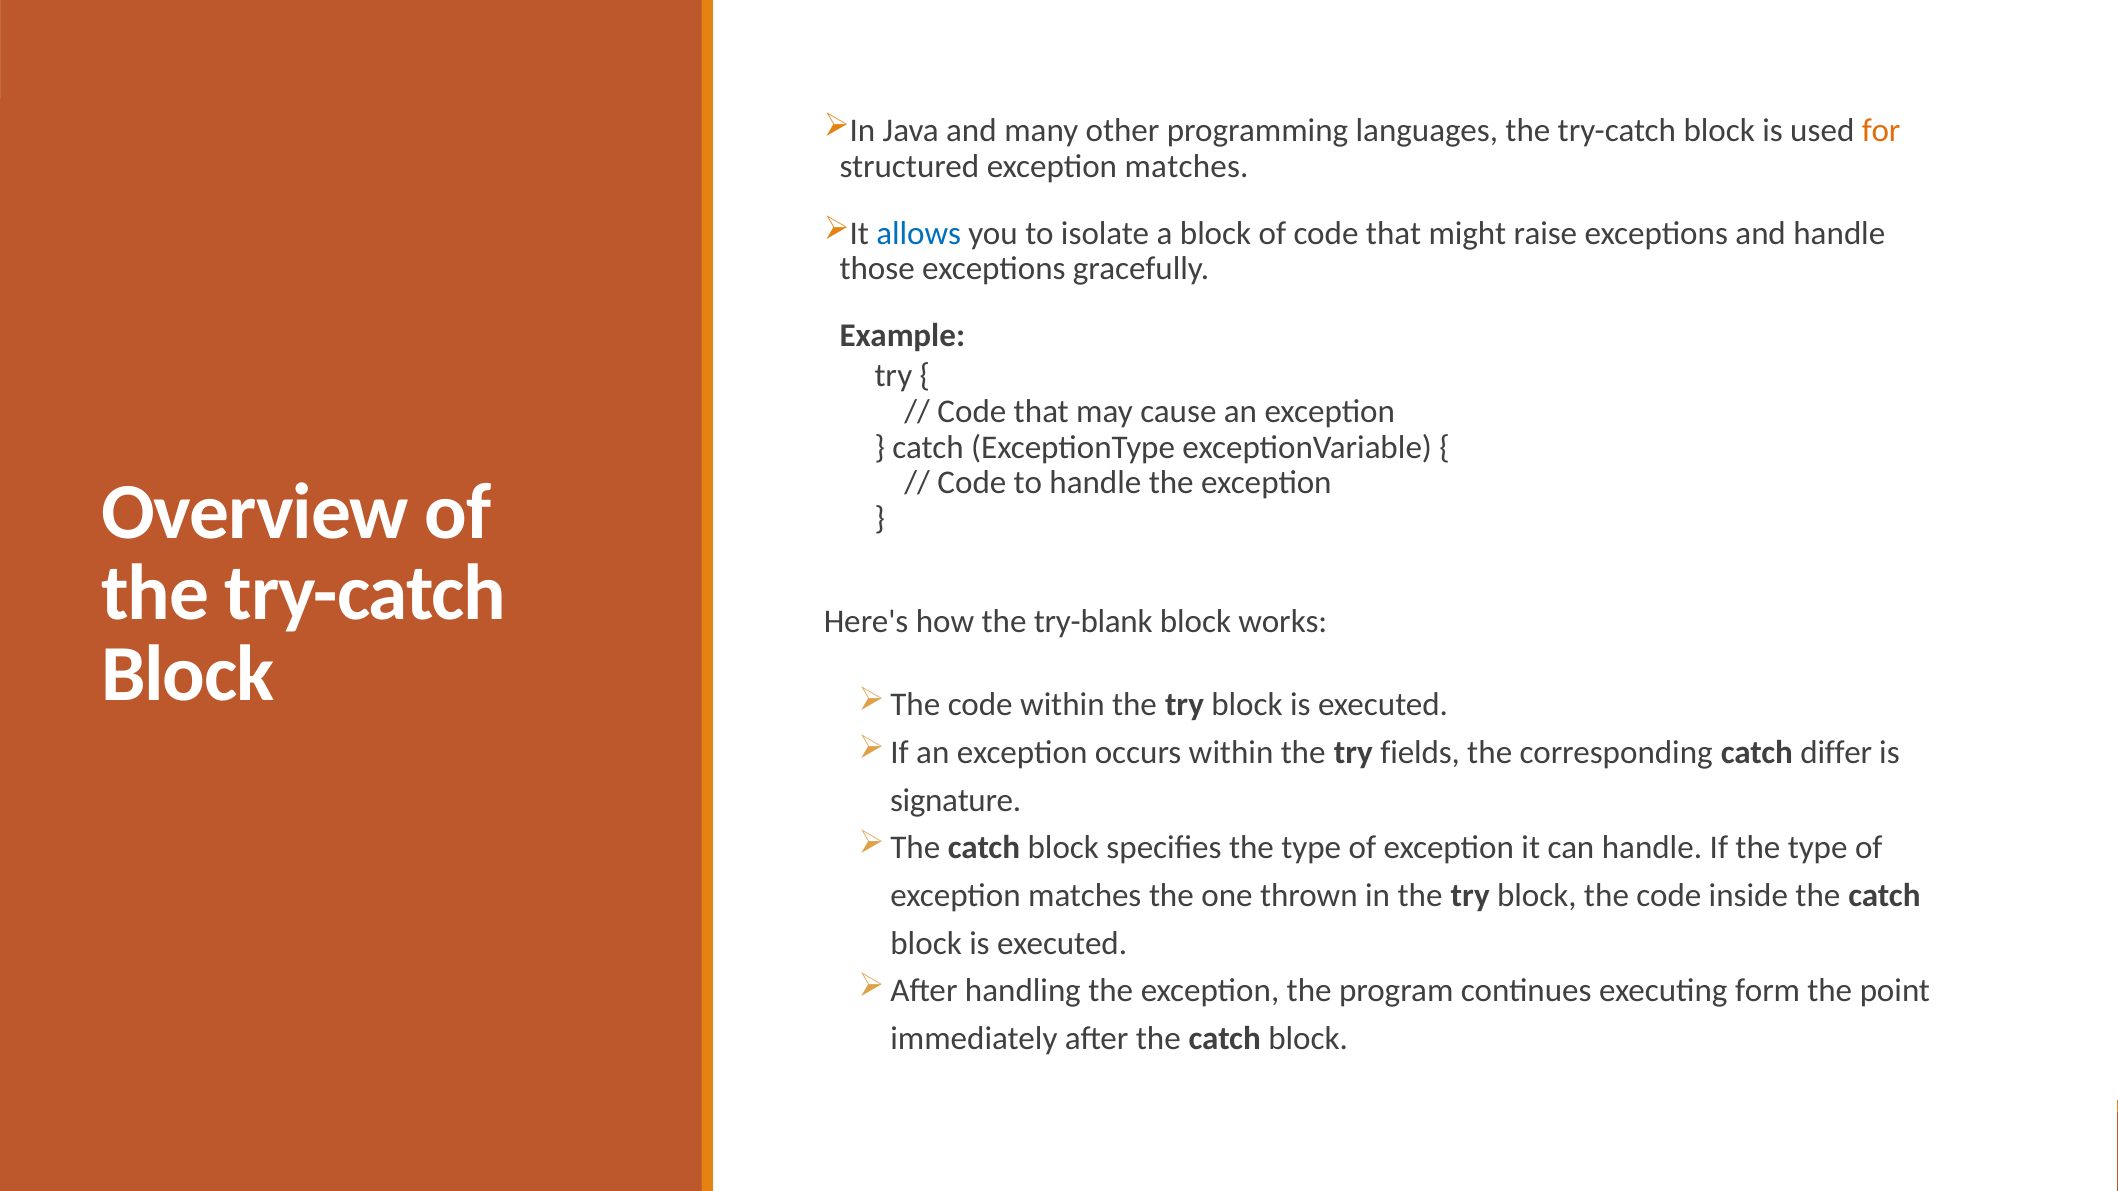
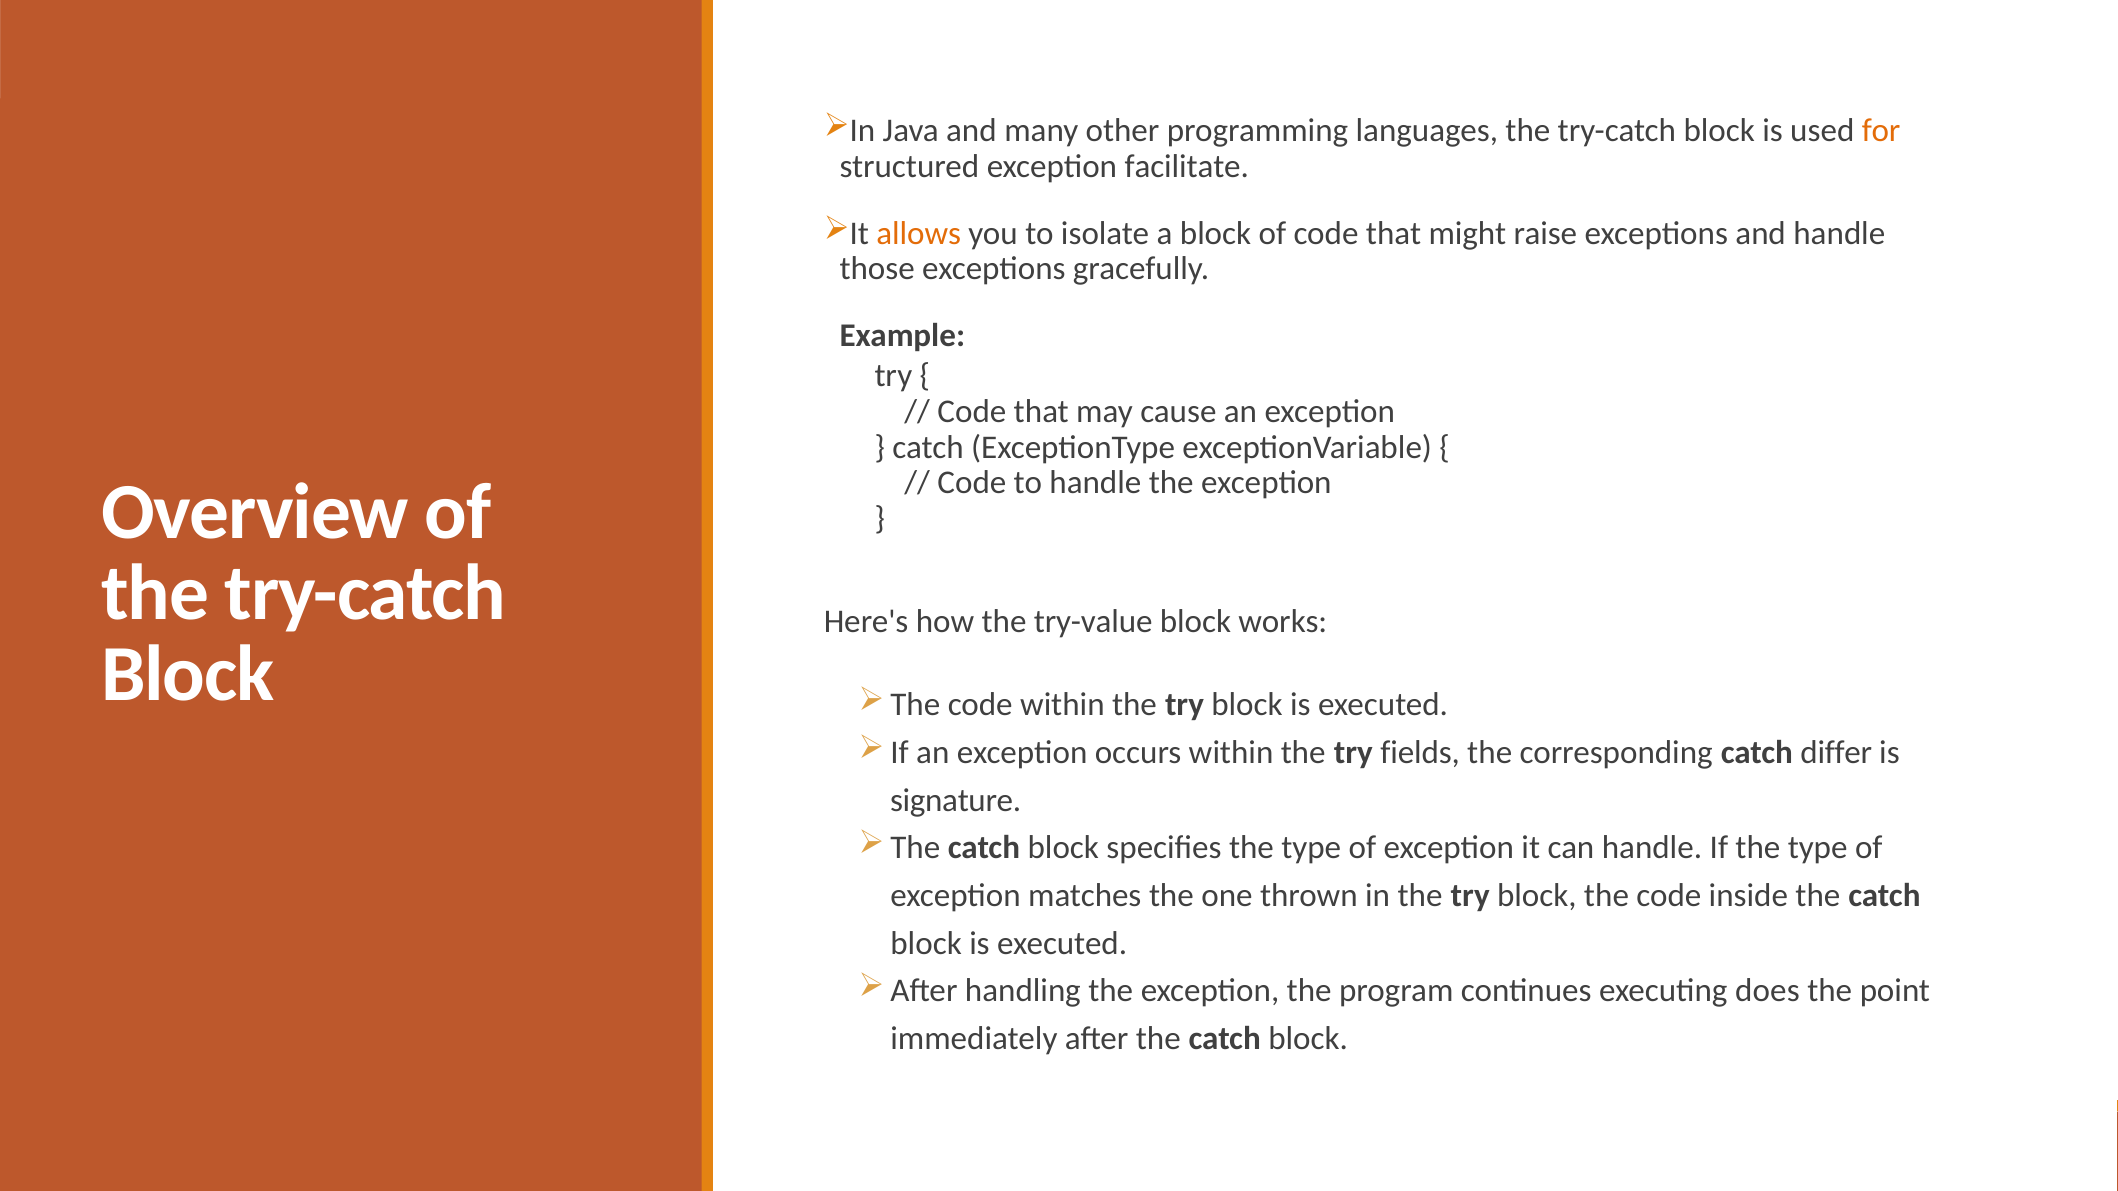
structured exception matches: matches -> facilitate
allows colour: blue -> orange
try-blank: try-blank -> try-value
form: form -> does
